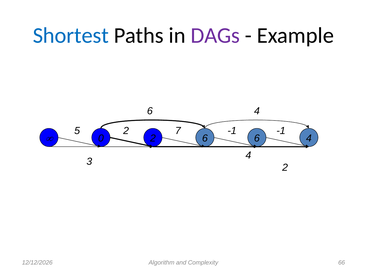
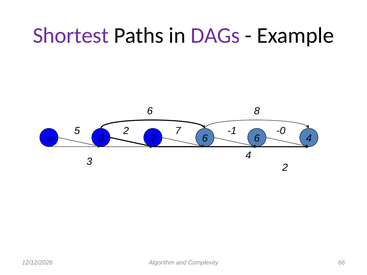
Shortest colour: blue -> purple
4 at (257, 111): 4 -> 8
-1 -1: -1 -> -0
